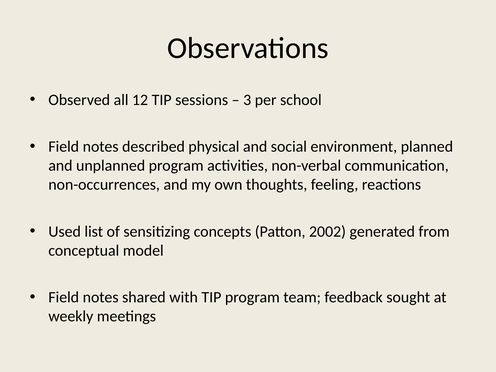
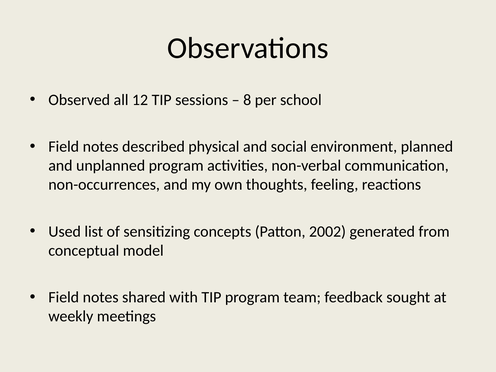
3: 3 -> 8
